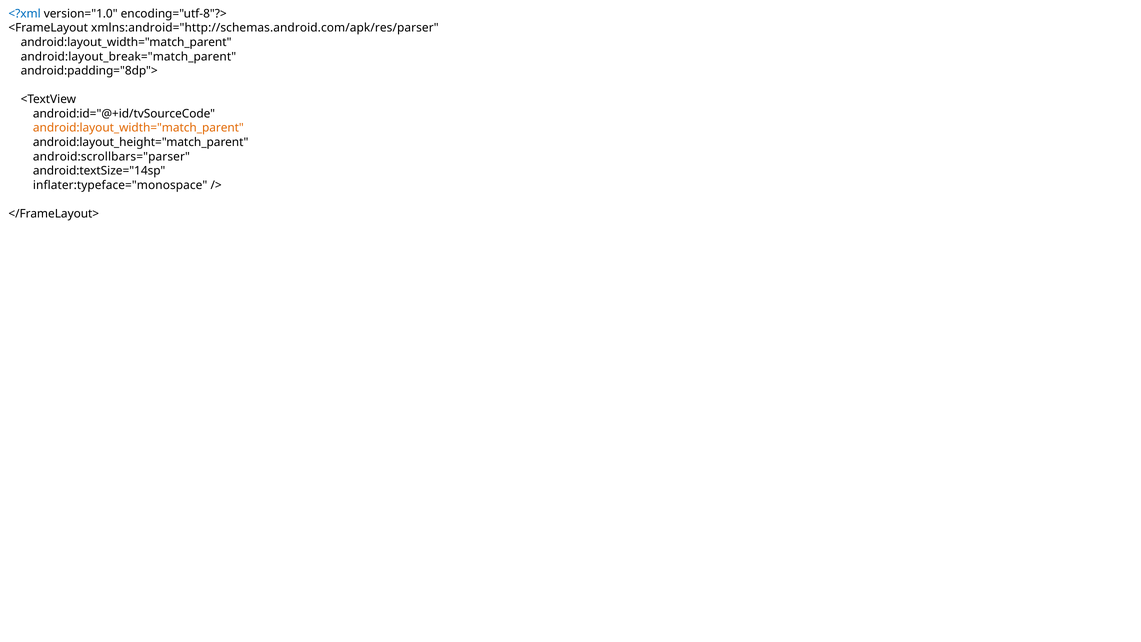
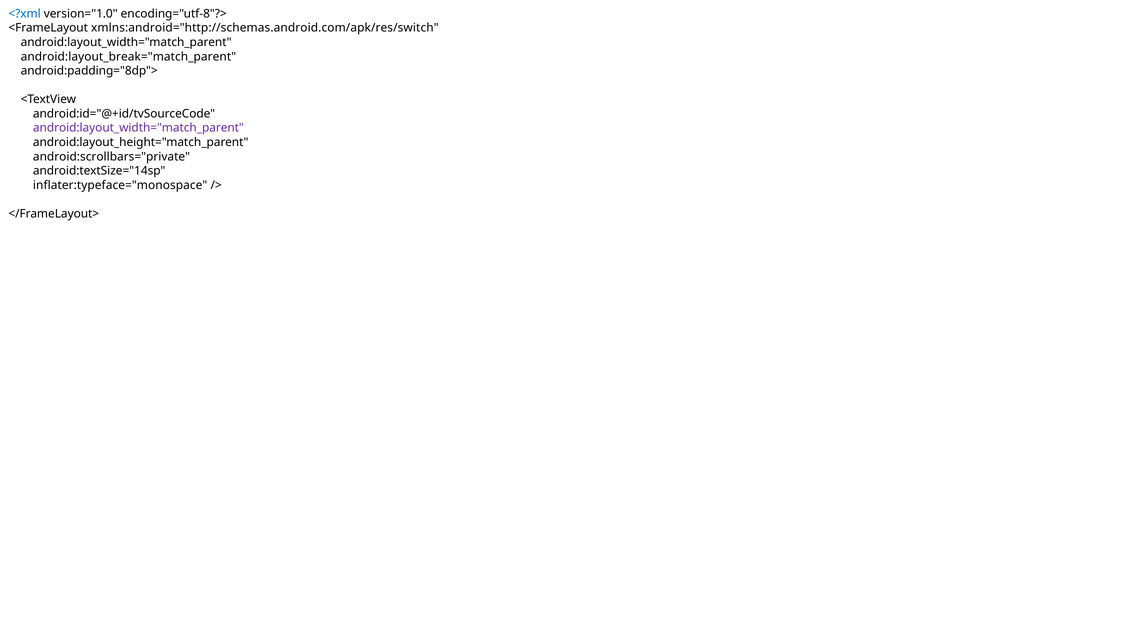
xmlns:android="http://schemas.android.com/apk/res/parser: xmlns:android="http://schemas.android.com/apk/res/parser -> xmlns:android="http://schemas.android.com/apk/res/switch
android:layout_width="match_parent at (138, 128) colour: orange -> purple
android:scrollbars="parser: android:scrollbars="parser -> android:scrollbars="private
